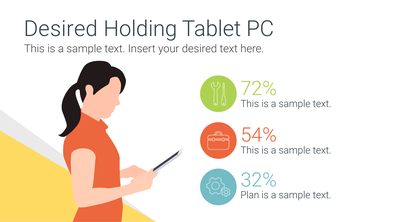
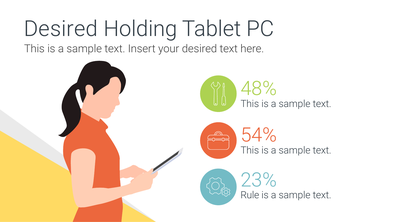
72%: 72% -> 48%
32%: 32% -> 23%
Plan: Plan -> Rule
